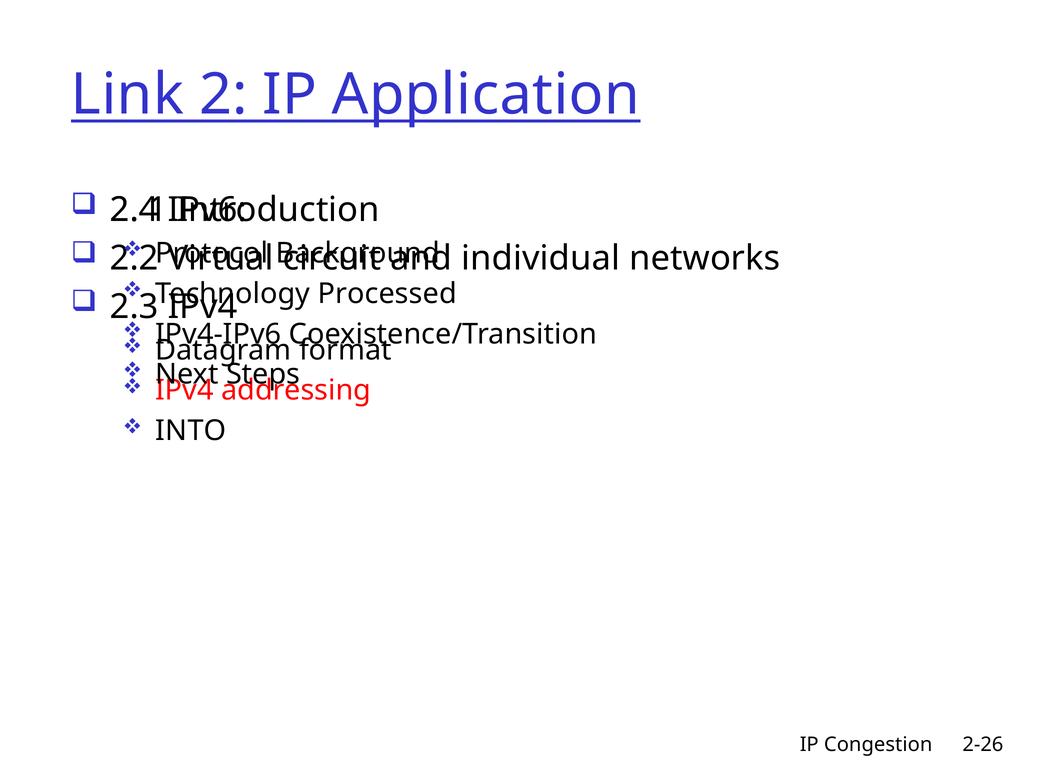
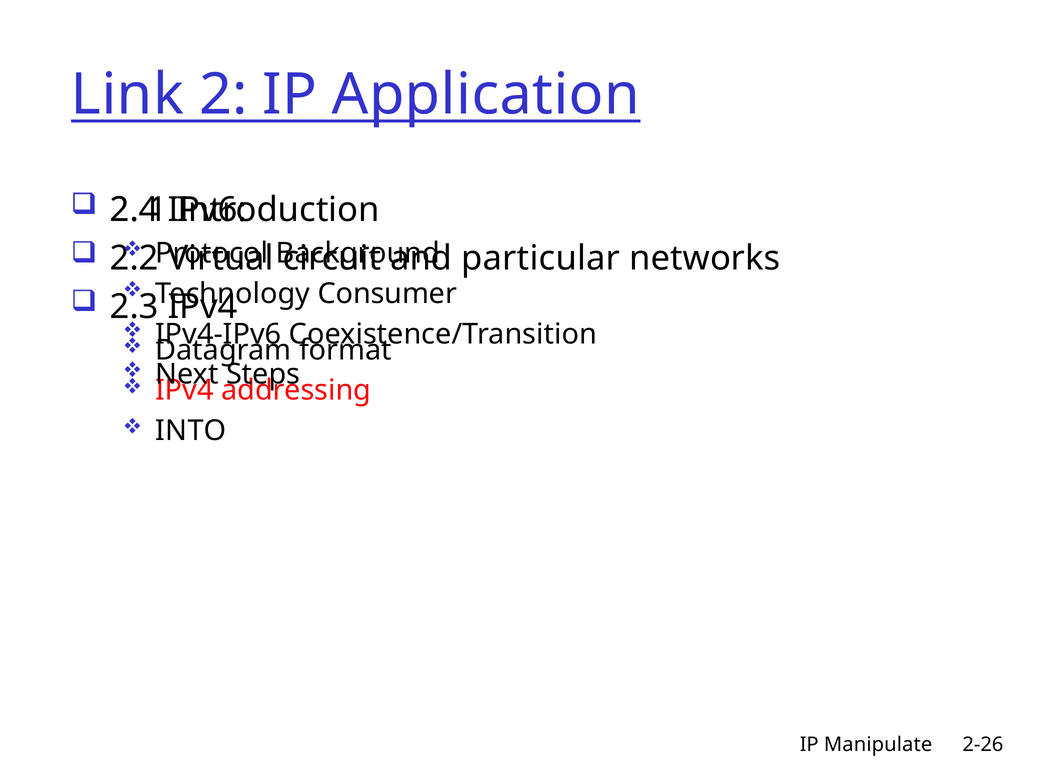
individual: individual -> particular
Processed: Processed -> Consumer
Congestion: Congestion -> Manipulate
